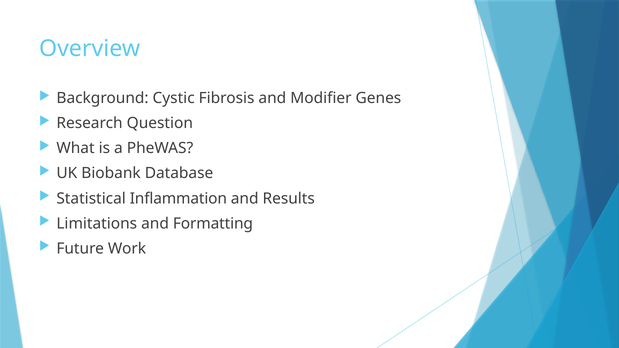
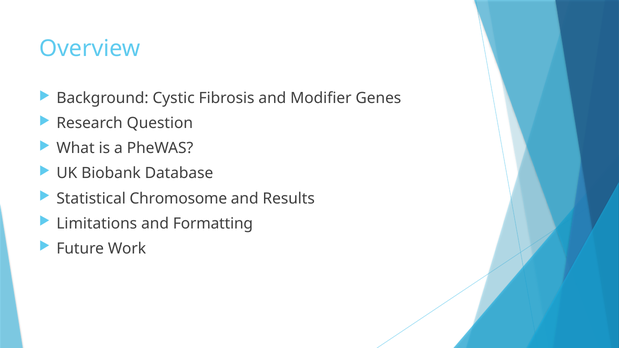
Inflammation: Inflammation -> Chromosome
